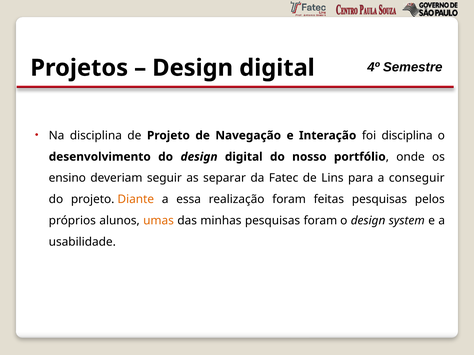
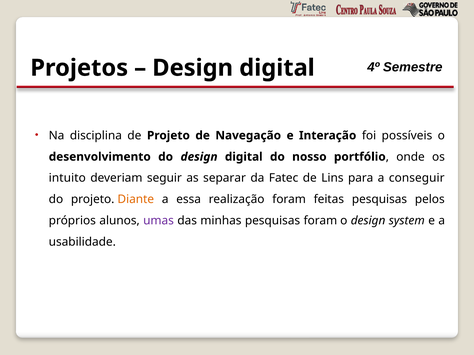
foi disciplina: disciplina -> possíveis
ensino: ensino -> intuito
umas colour: orange -> purple
